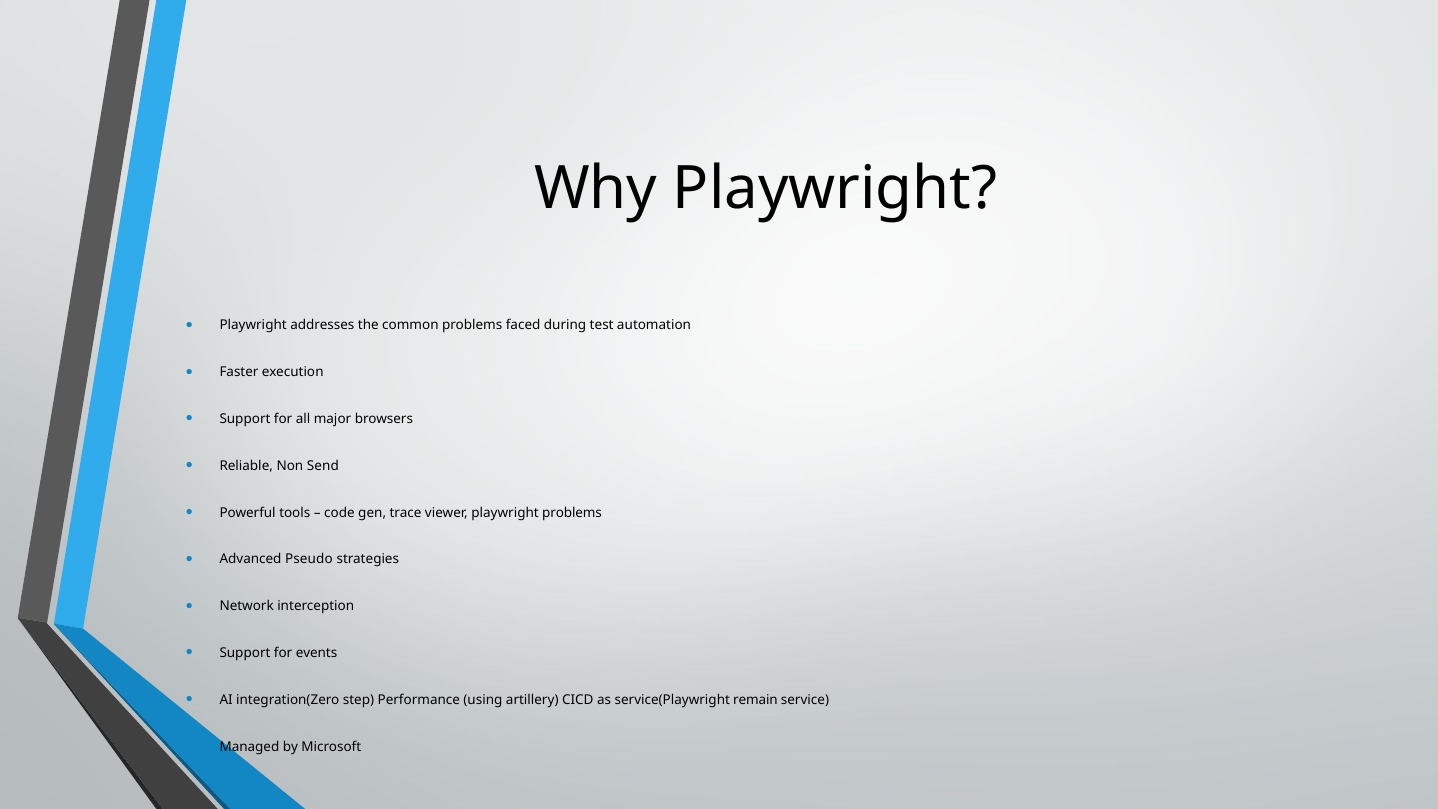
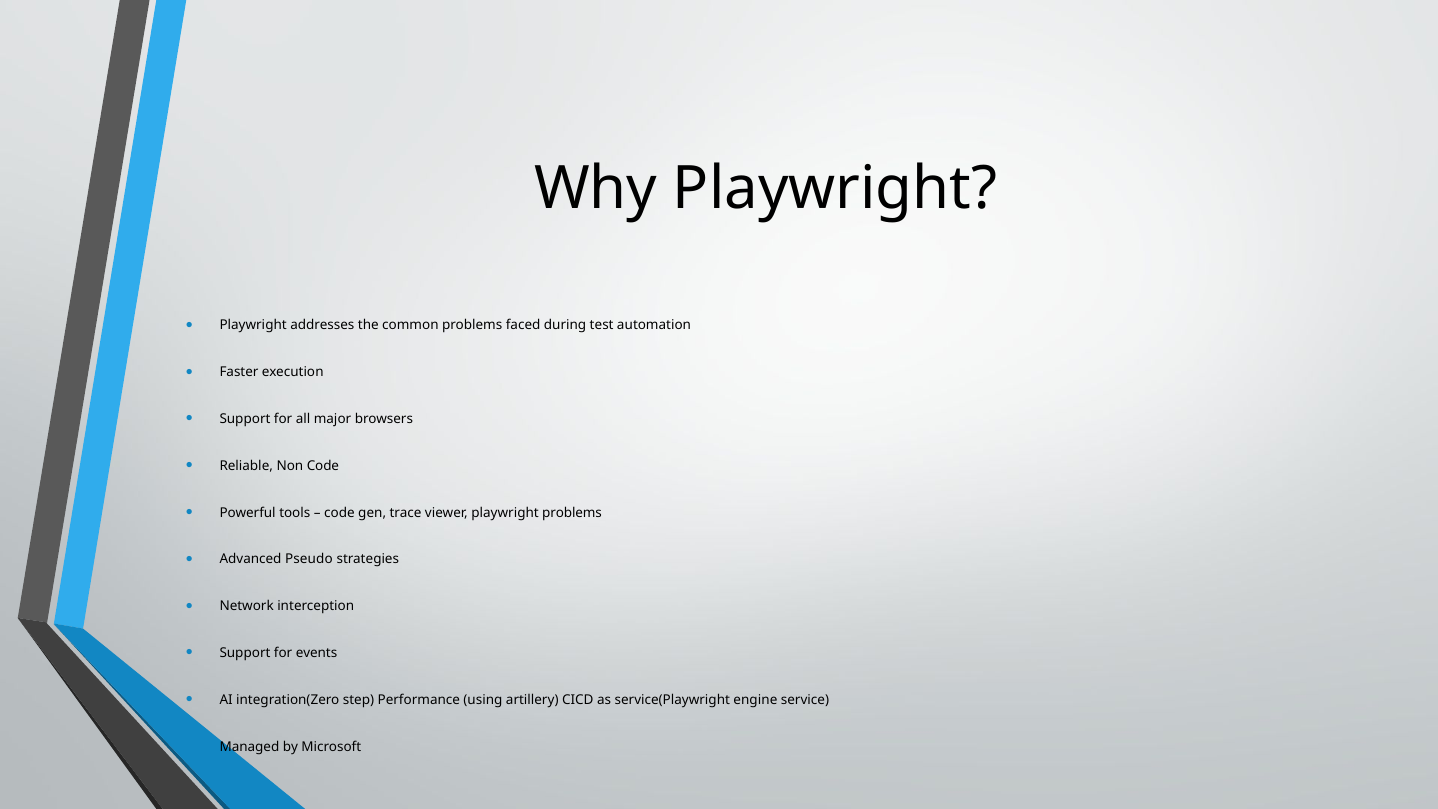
Non Send: Send -> Code
remain: remain -> engine
